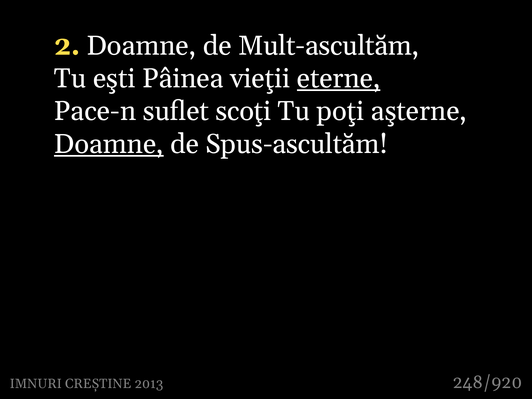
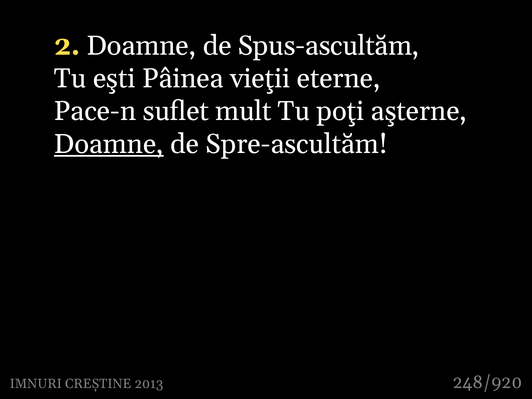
Mult-ascultăm: Mult-ascultăm -> Spus-ascultăm
eterne underline: present -> none
scoţi: scoţi -> mult
Spus-ascultăm: Spus-ascultăm -> Spre-ascultăm
